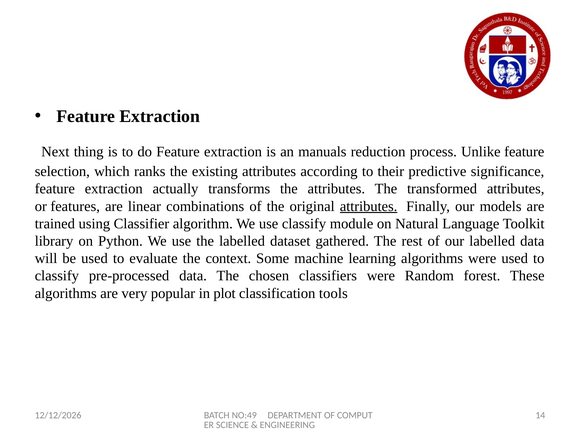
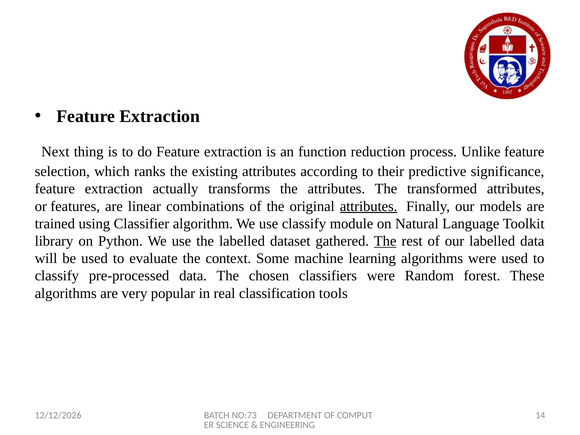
manuals: manuals -> function
The at (385, 241) underline: none -> present
plot: plot -> real
NO:49: NO:49 -> NO:73
